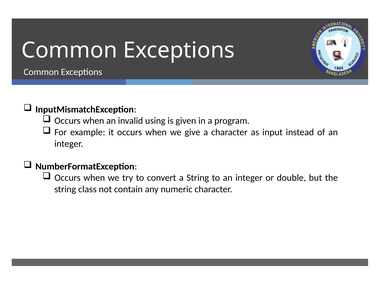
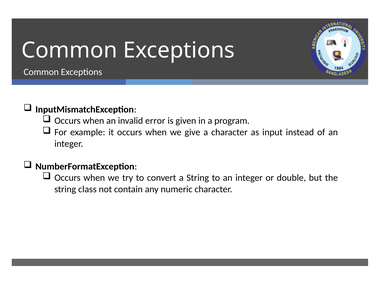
using: using -> error
